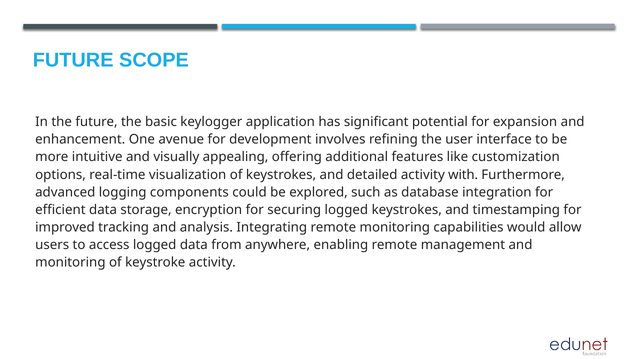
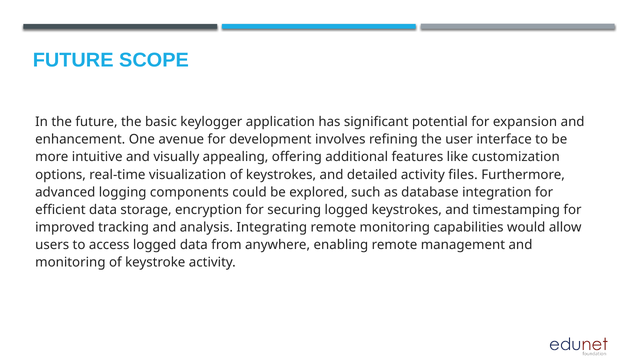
with: with -> files
